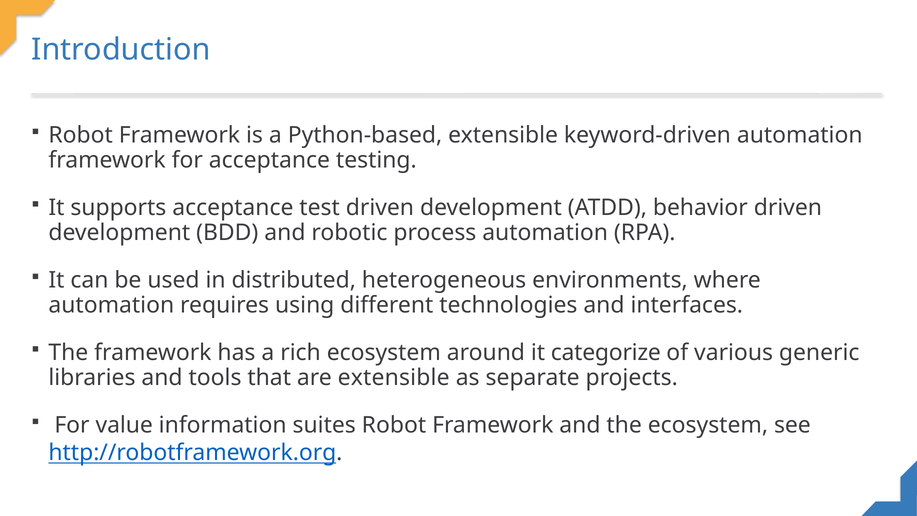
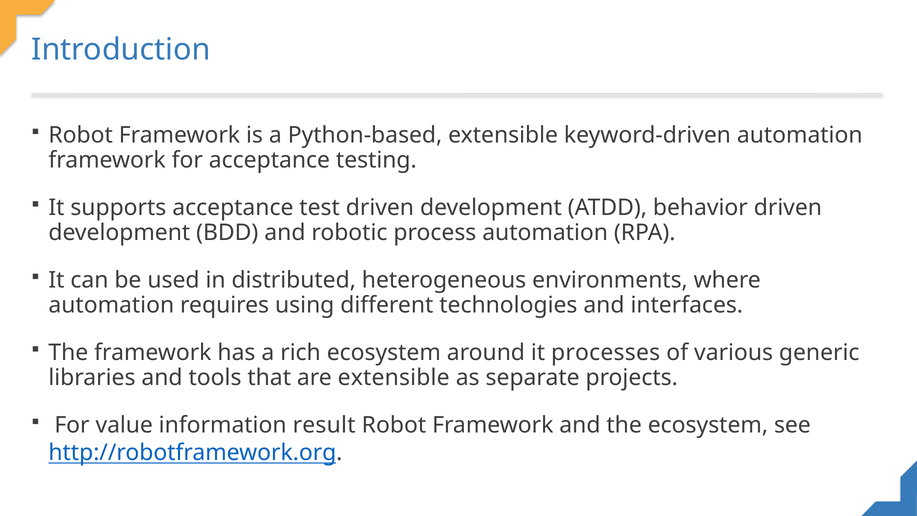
categorize: categorize -> processes
suites: suites -> result
